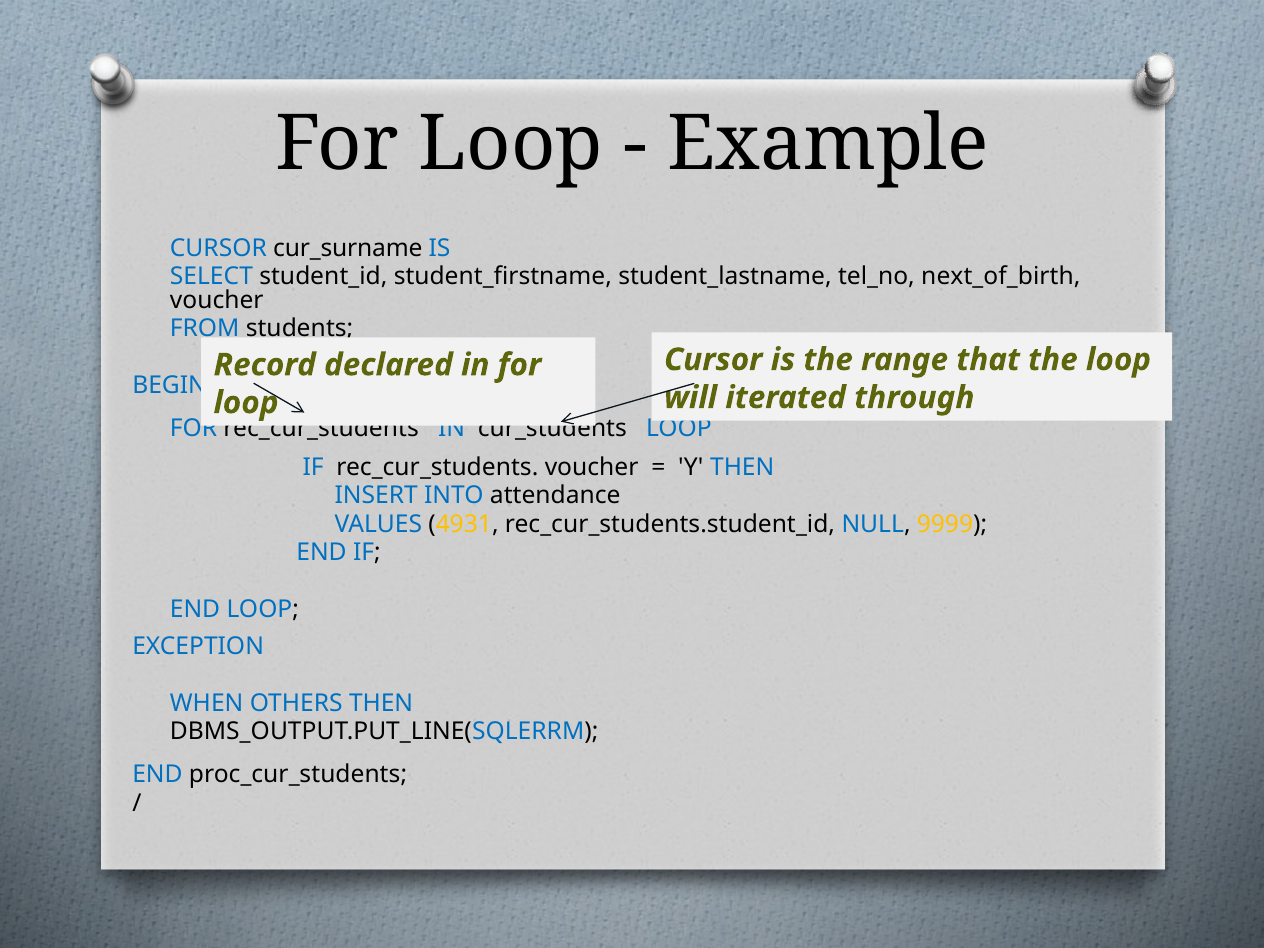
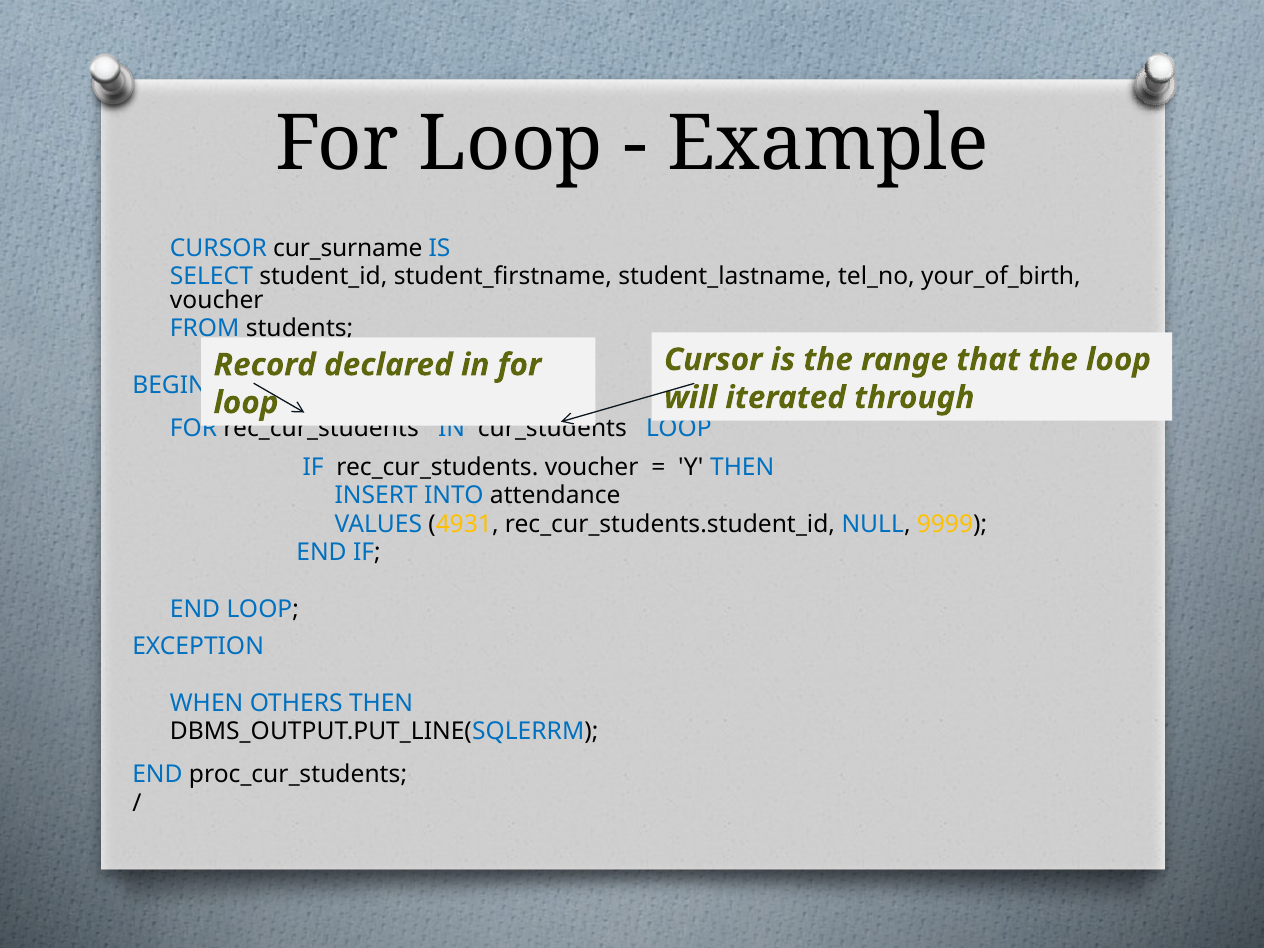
next_of_birth: next_of_birth -> your_of_birth
